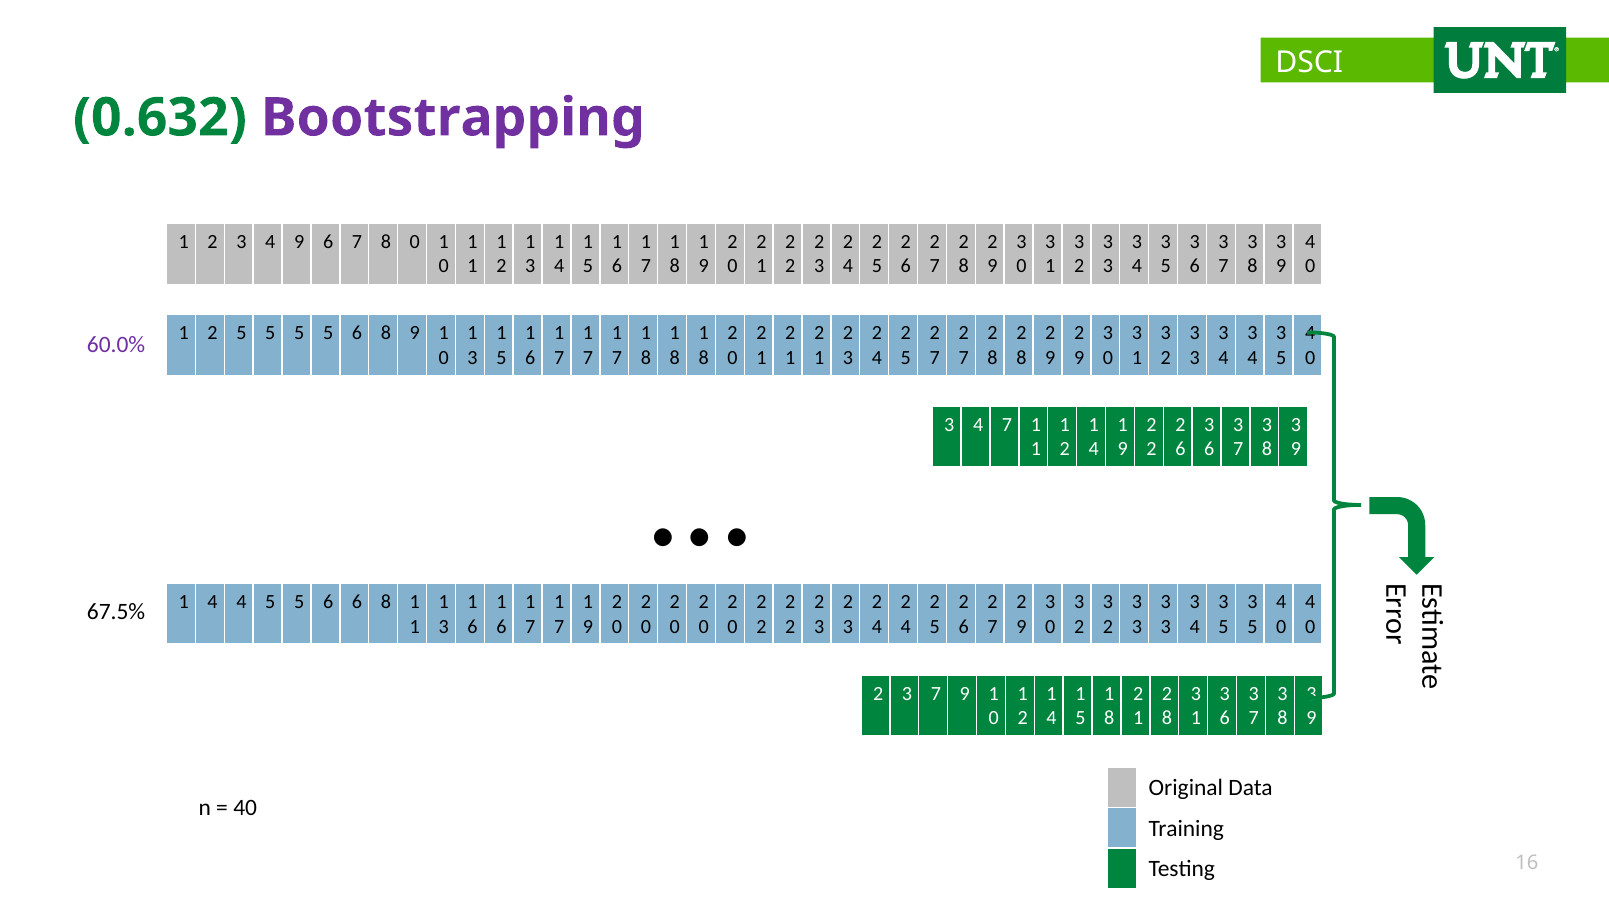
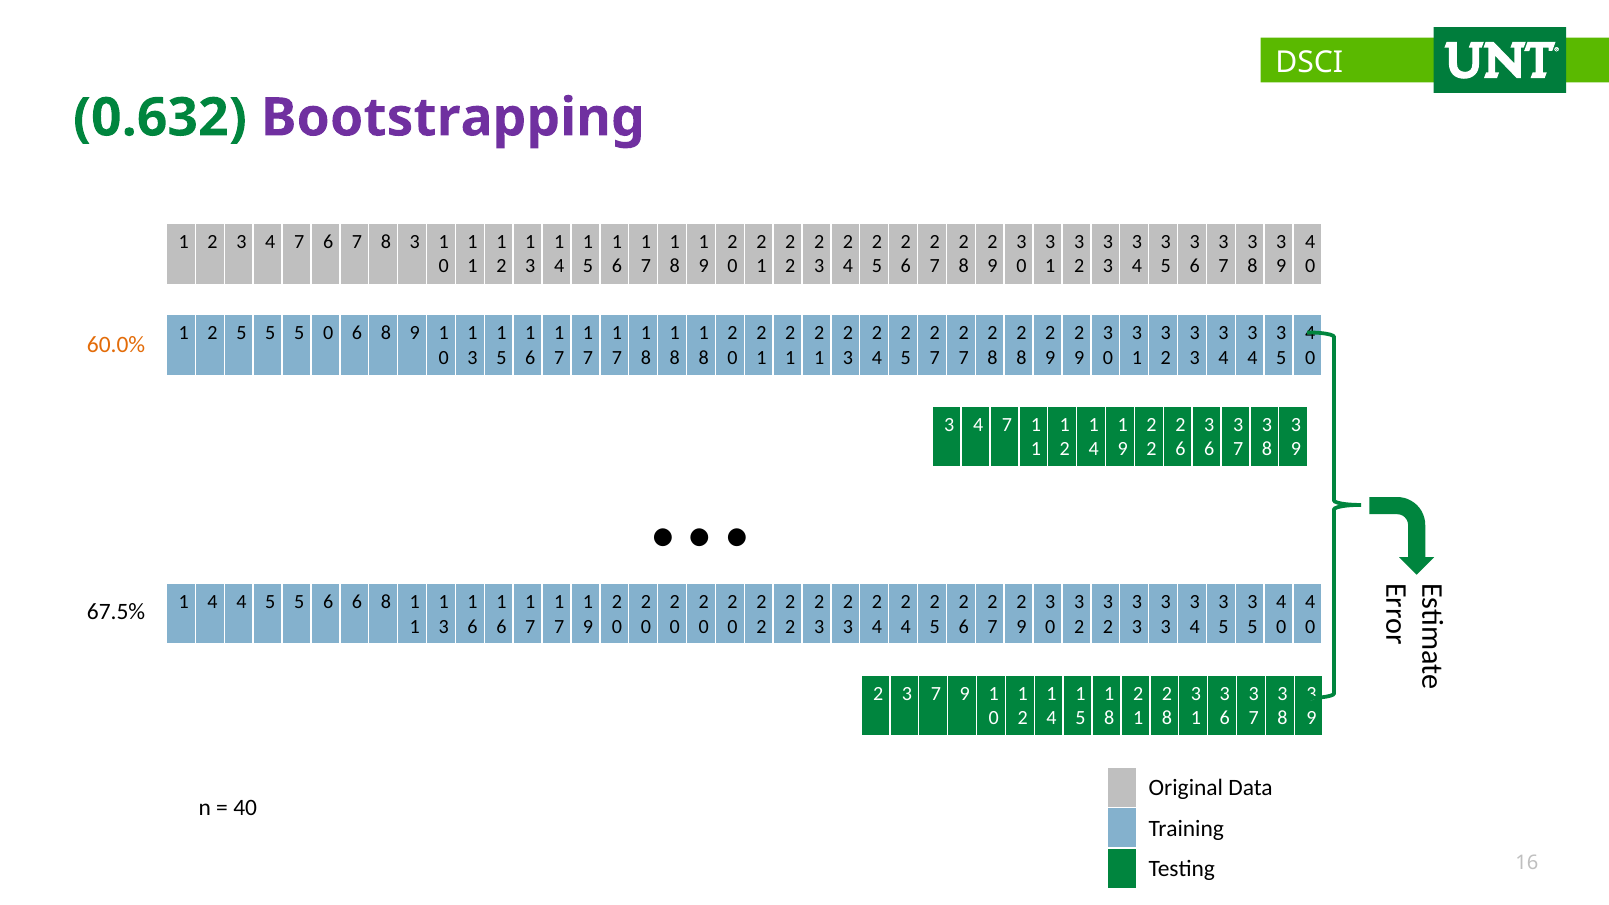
2 3 4 9: 9 -> 7
7 8 0: 0 -> 3
5 5 5 5: 5 -> 0
60.0% colour: purple -> orange
